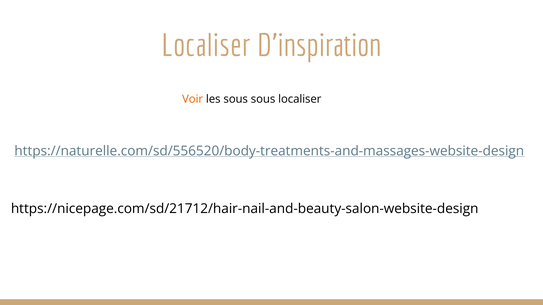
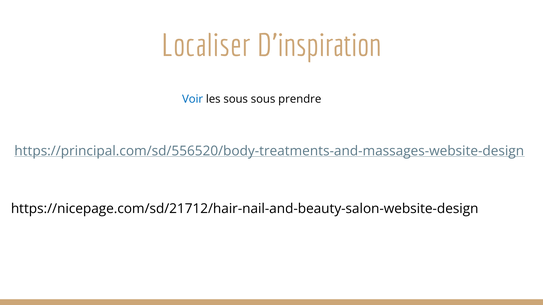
Voir colour: orange -> blue
sous localiser: localiser -> prendre
https://naturelle.com/sd/556520/body-treatments-and-massages-website-design: https://naturelle.com/sd/556520/body-treatments-and-massages-website-design -> https://principal.com/sd/556520/body-treatments-and-massages-website-design
